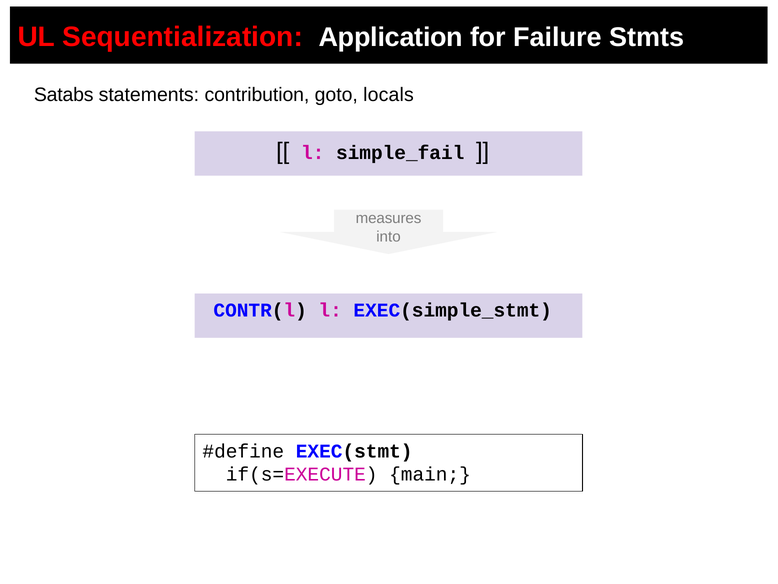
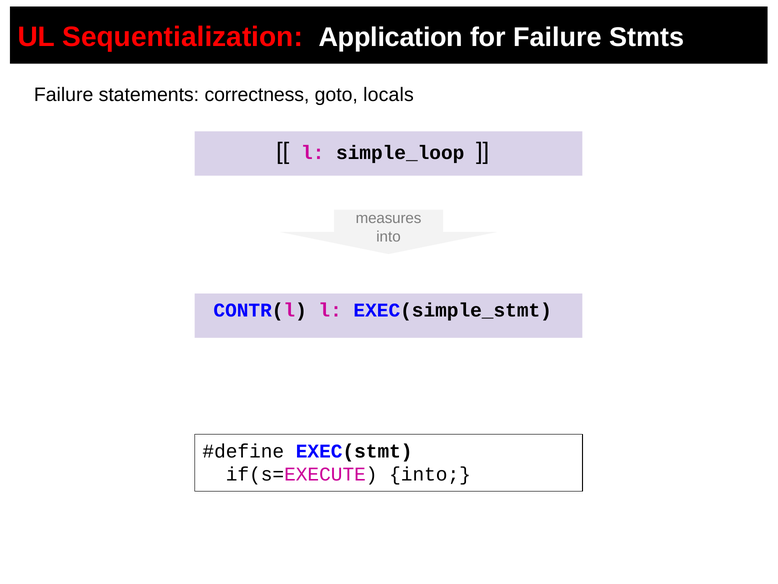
Satabs at (64, 95): Satabs -> Failure
contribution: contribution -> correctness
simple_fail: simple_fail -> simple_loop
if(s=EXECUTE main: main -> into
